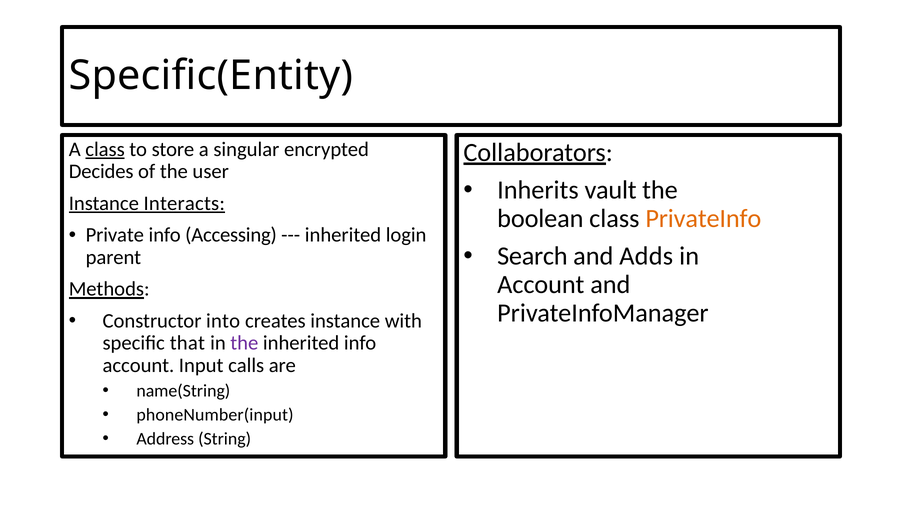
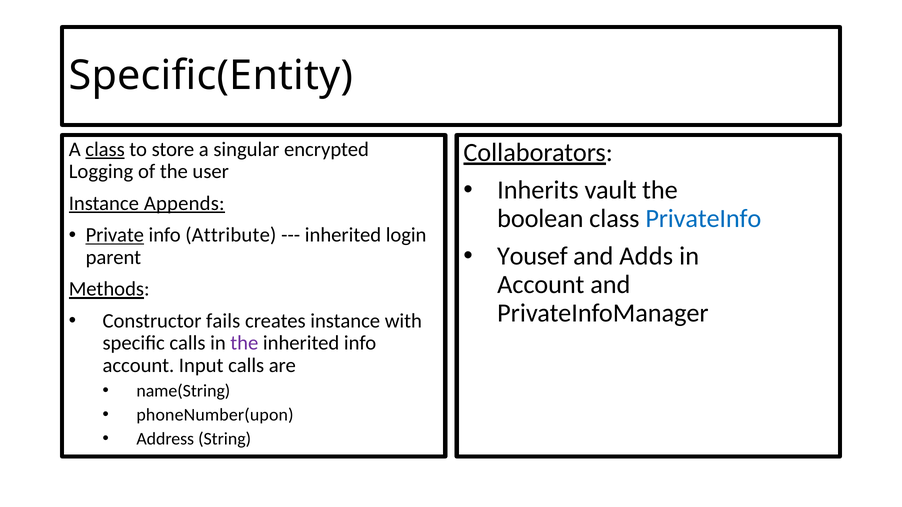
Decides: Decides -> Logging
Interacts: Interacts -> Appends
PrivateInfo colour: orange -> blue
Private underline: none -> present
Accessing: Accessing -> Attribute
Search: Search -> Yousef
into: into -> fails
specific that: that -> calls
phoneNumber(input: phoneNumber(input -> phoneNumber(upon
